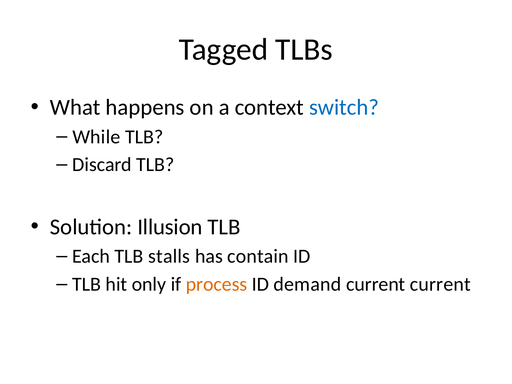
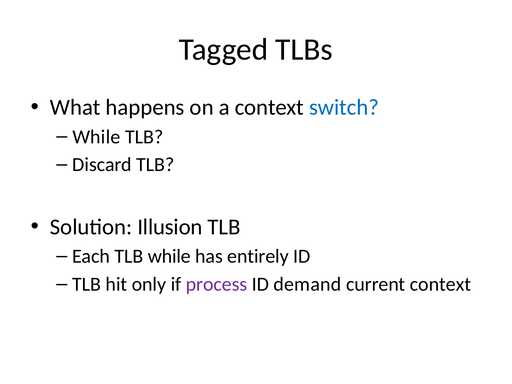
TLB stalls: stalls -> while
contain: contain -> entirely
process colour: orange -> purple
current current: current -> context
